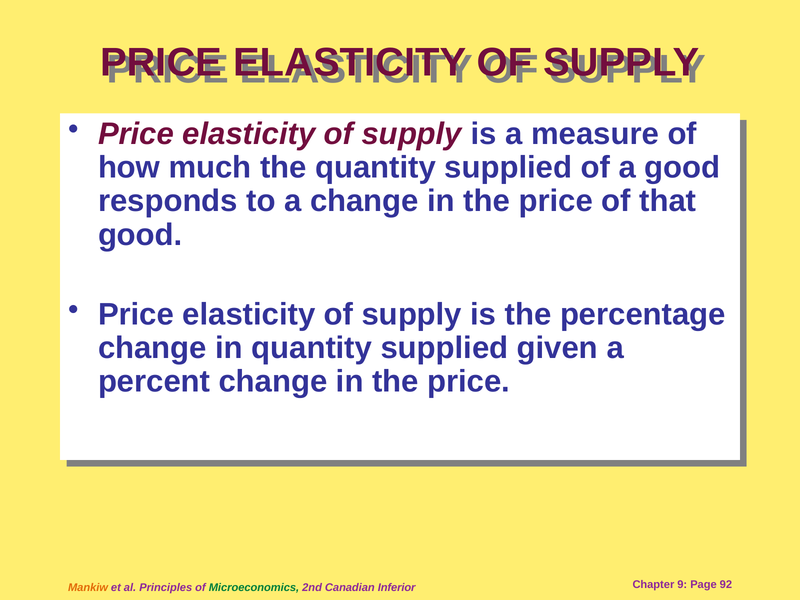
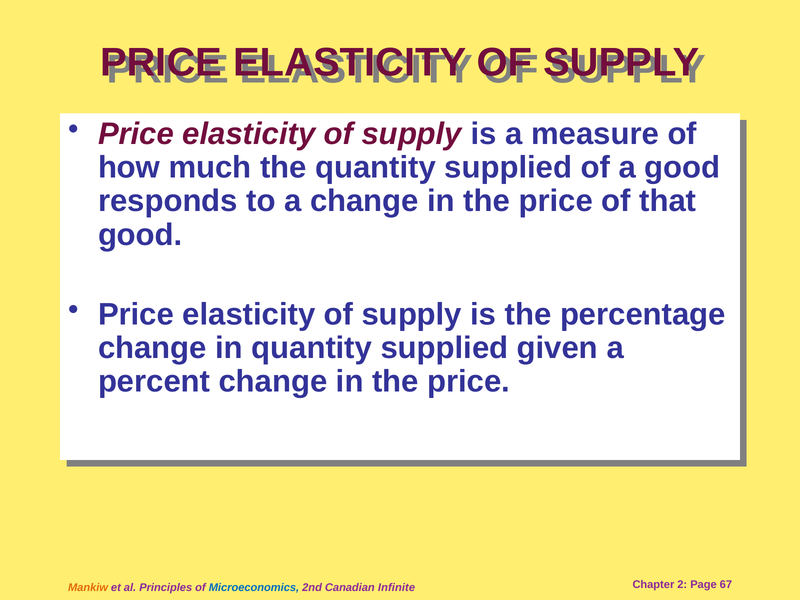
Microeconomics colour: green -> blue
Inferior: Inferior -> Infinite
9: 9 -> 2
92: 92 -> 67
